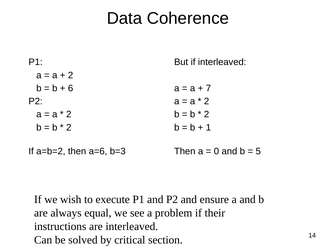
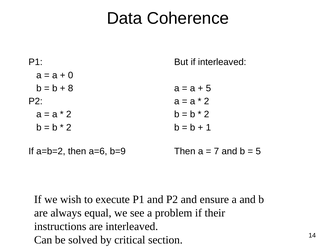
2 at (71, 75): 2 -> 0
6: 6 -> 8
7 at (208, 88): 7 -> 5
b=3: b=3 -> b=9
0: 0 -> 7
